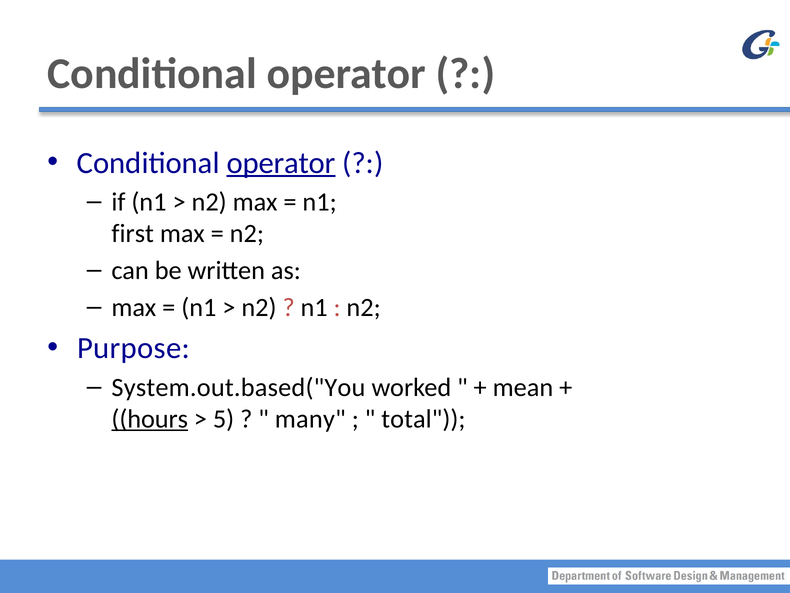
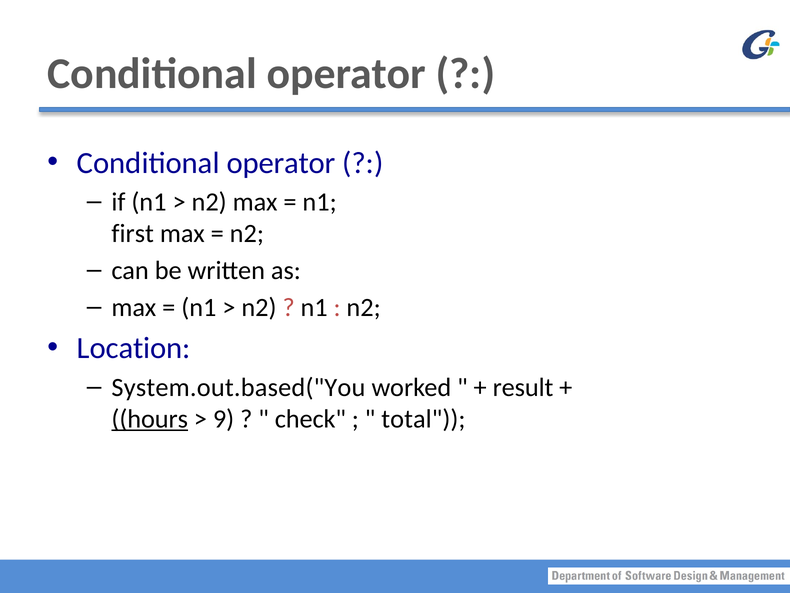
operator at (281, 163) underline: present -> none
Purpose: Purpose -> Location
mean: mean -> result
5: 5 -> 9
many: many -> check
